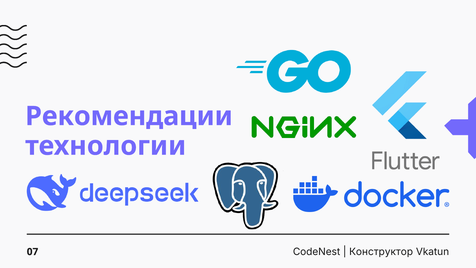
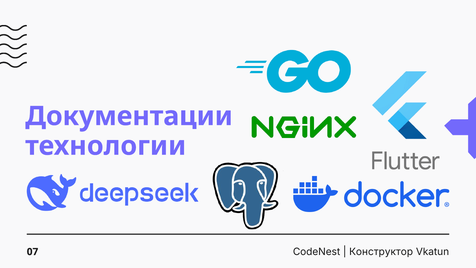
Рекомендации: Рекомендации -> Документации
